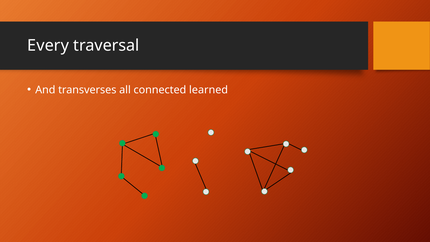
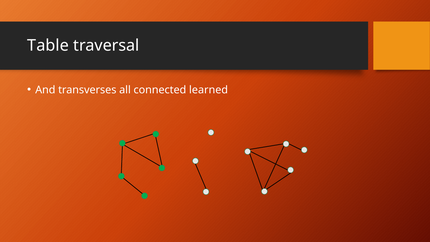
Every: Every -> Table
